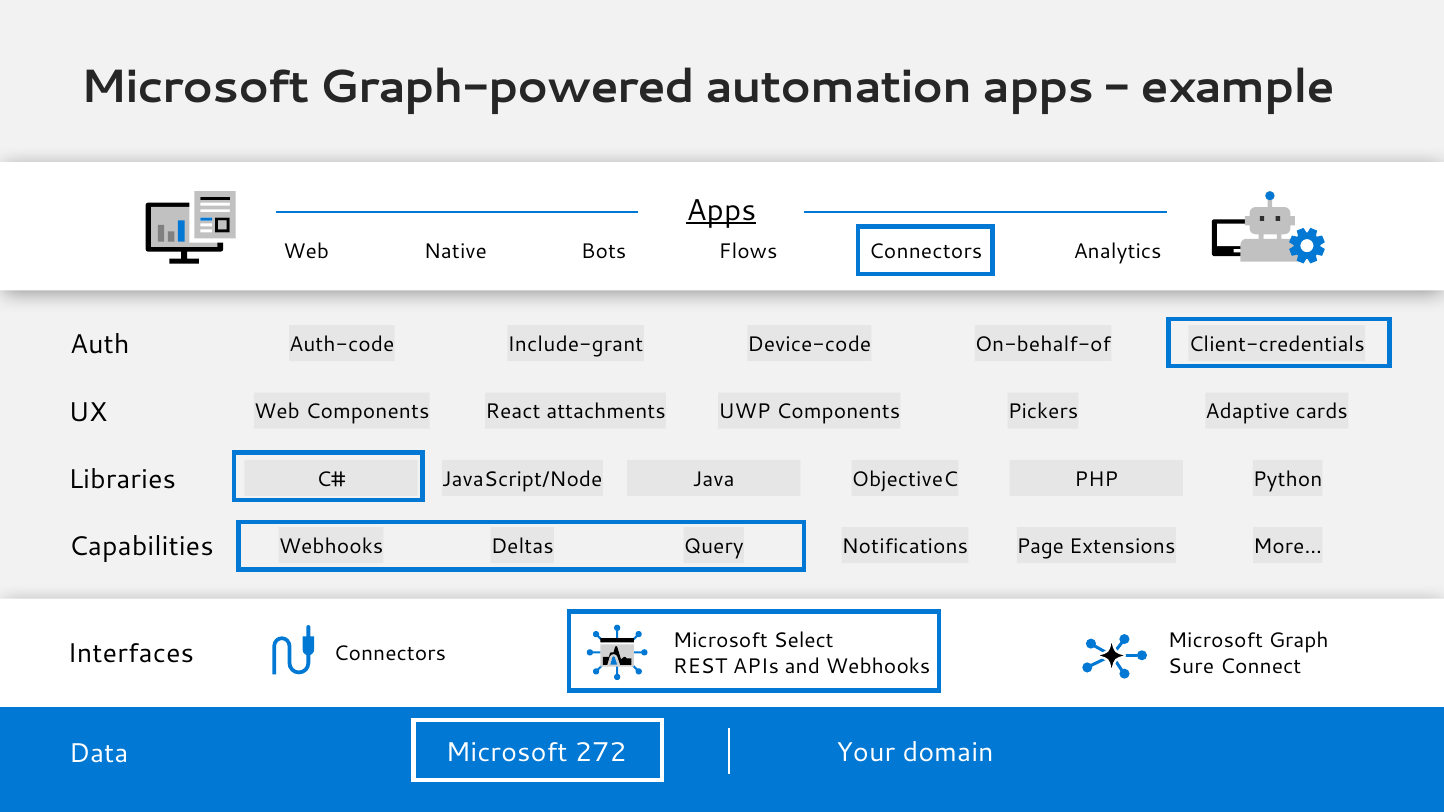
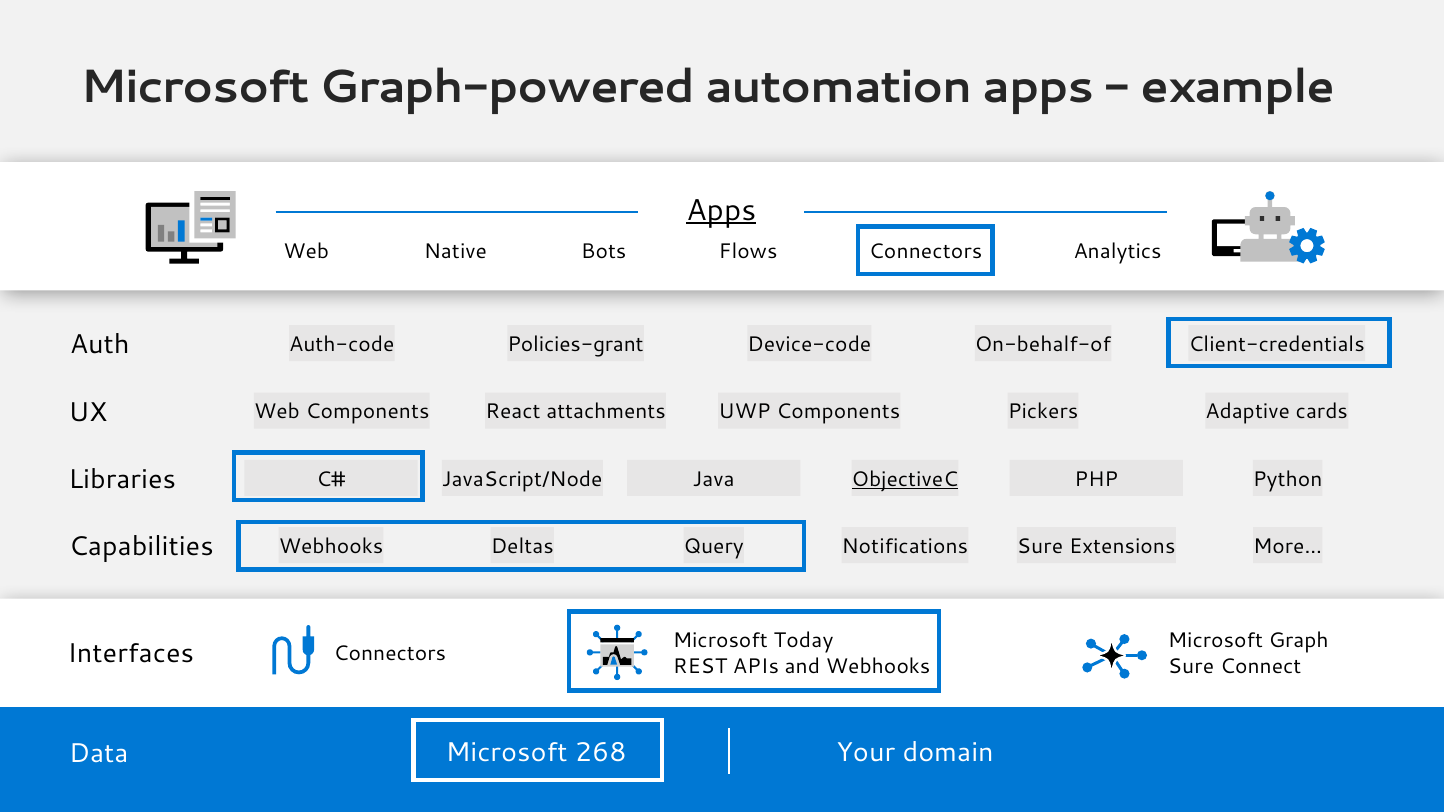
Include-grant: Include-grant -> Policies-grant
ObjectiveC underline: none -> present
Notifications Page: Page -> Sure
Select: Select -> Today
272: 272 -> 268
